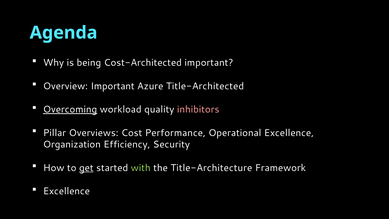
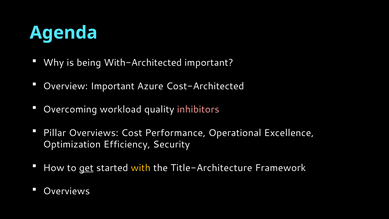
Cost-Architected: Cost-Architected -> With-Architected
Title-Architected: Title-Architected -> Cost-Architected
Overcoming underline: present -> none
Organization: Organization -> Optimization
with colour: light green -> yellow
Excellence at (66, 191): Excellence -> Overviews
